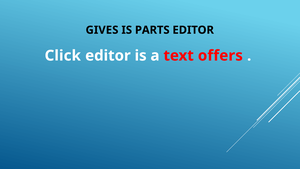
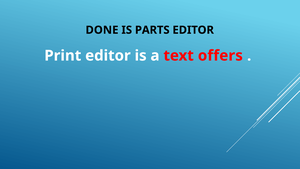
GIVES: GIVES -> DONE
Click: Click -> Print
